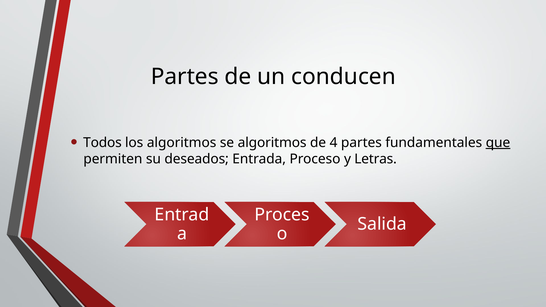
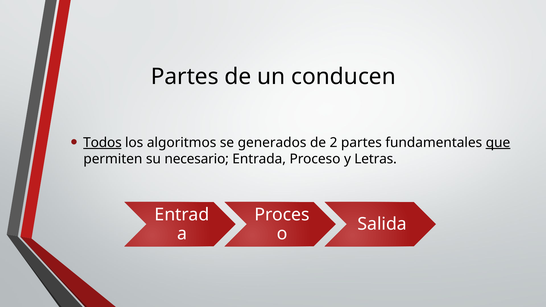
Todos underline: none -> present
se algoritmos: algoritmos -> generados
4: 4 -> 2
deseados: deseados -> necesario
